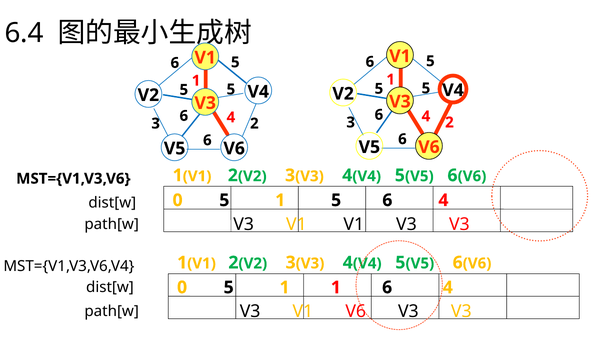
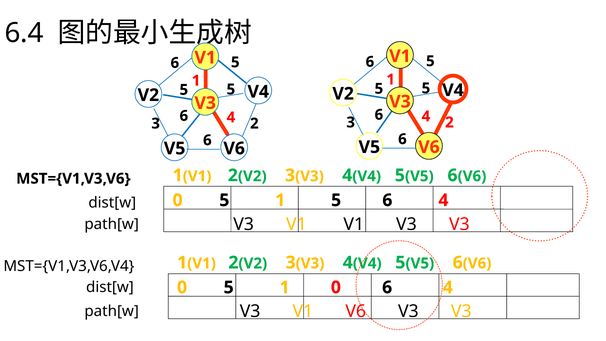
1 1: 1 -> 0
